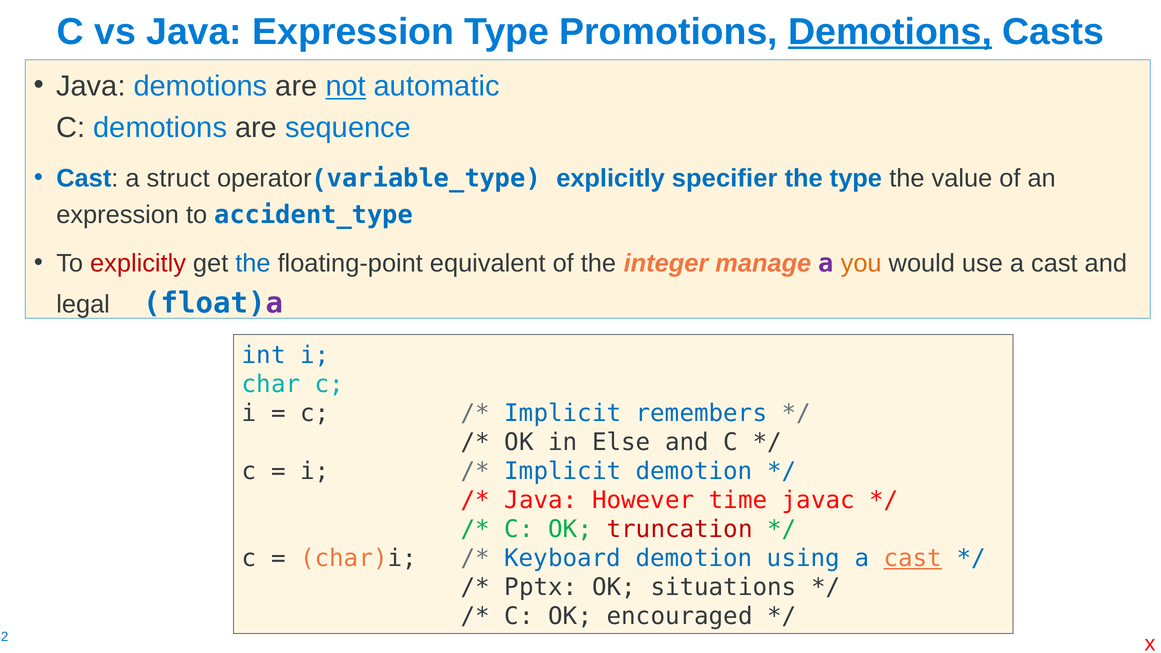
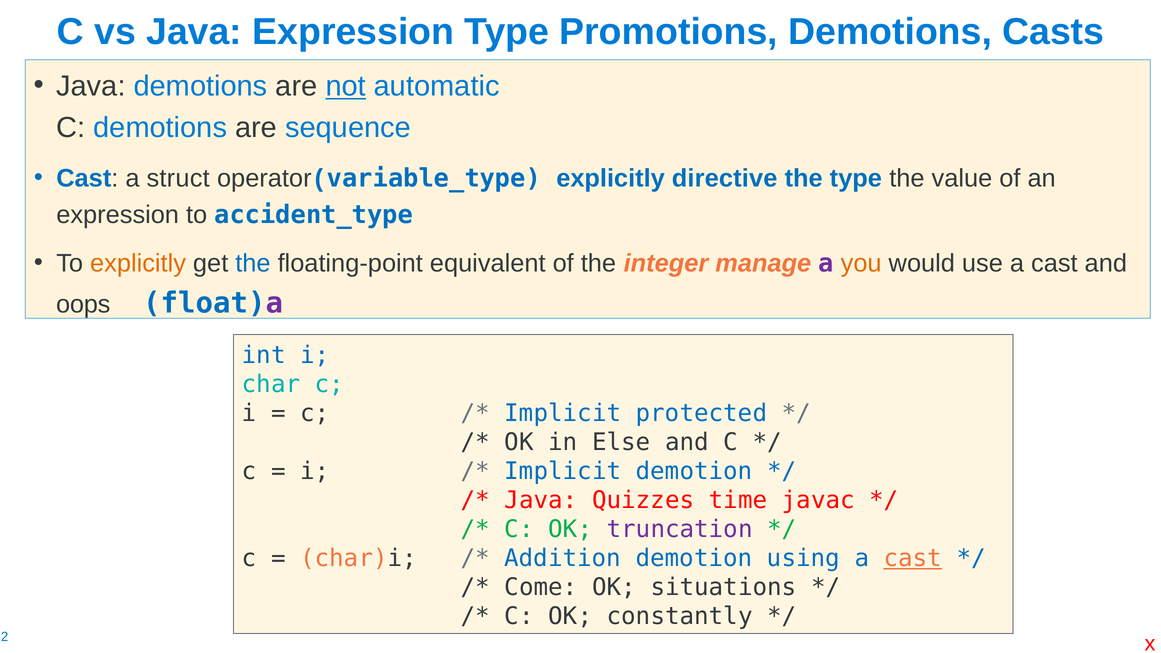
Demotions at (890, 32) underline: present -> none
specifier: specifier -> directive
explicitly at (138, 264) colour: red -> orange
legal: legal -> oops
remembers: remembers -> protected
However: However -> Quizzes
truncation colour: red -> purple
Keyboard: Keyboard -> Addition
Pptx: Pptx -> Come
encouraged: encouraged -> constantly
